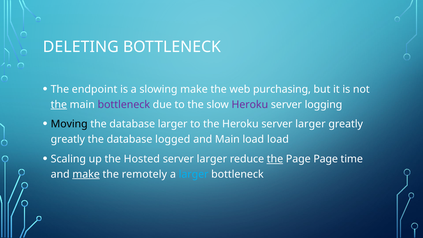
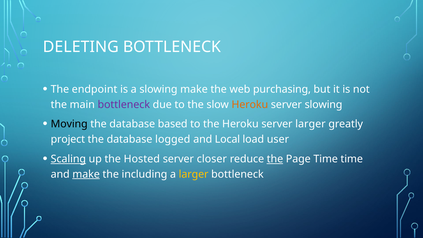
the at (59, 104) underline: present -> none
Heroku at (250, 104) colour: purple -> orange
server logging: logging -> slowing
database larger: larger -> based
greatly at (68, 139): greatly -> project
and Main: Main -> Local
load load: load -> user
Scaling underline: none -> present
larger at (212, 159): larger -> closer
Page Page: Page -> Time
remotely: remotely -> including
larger at (194, 174) colour: light blue -> yellow
